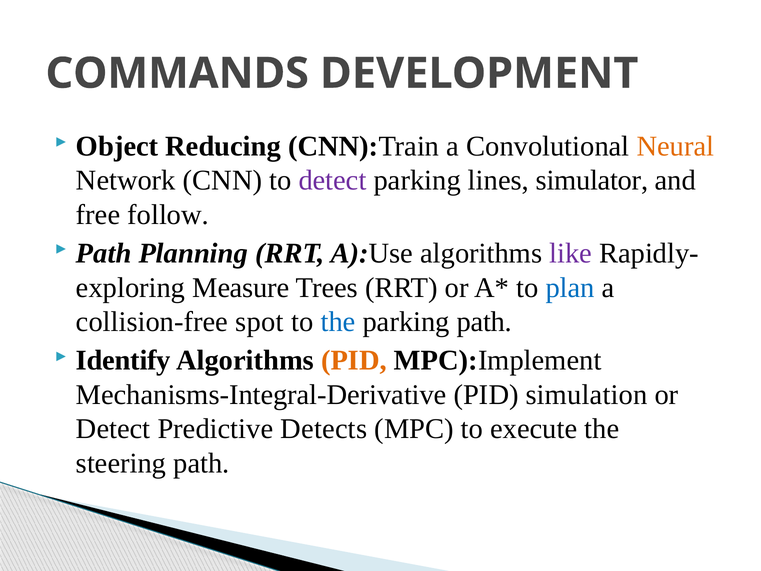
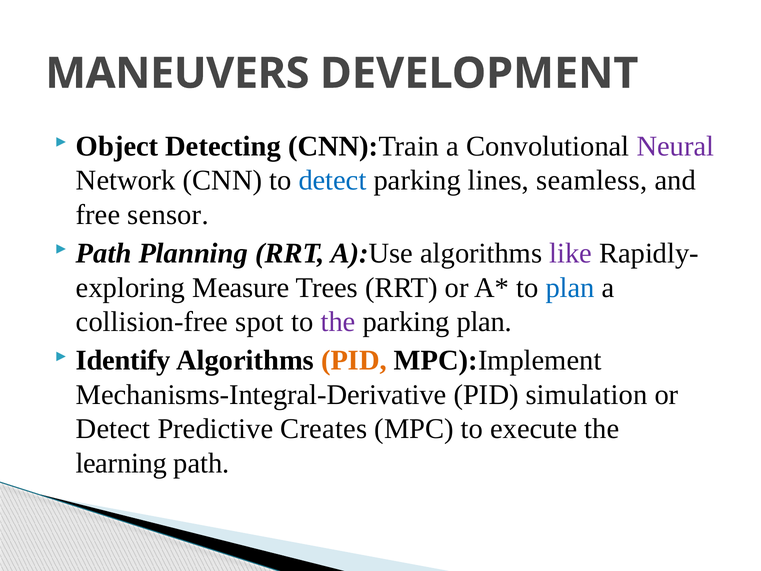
COMMANDS: COMMANDS -> MANEUVERS
Reducing: Reducing -> Detecting
Neural colour: orange -> purple
detect at (333, 180) colour: purple -> blue
simulator: simulator -> seamless
follow: follow -> sensor
the at (338, 322) colour: blue -> purple
parking path: path -> plan
Detects: Detects -> Creates
steering: steering -> learning
